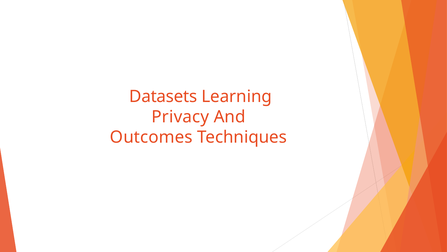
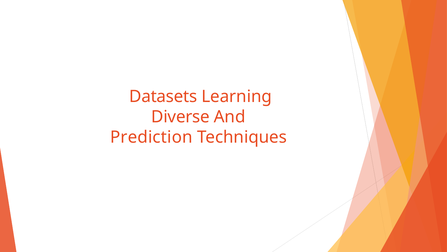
Privacy: Privacy -> Diverse
Outcomes: Outcomes -> Prediction
